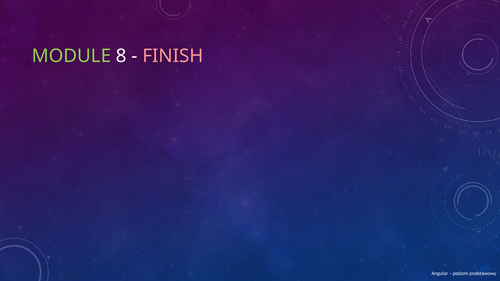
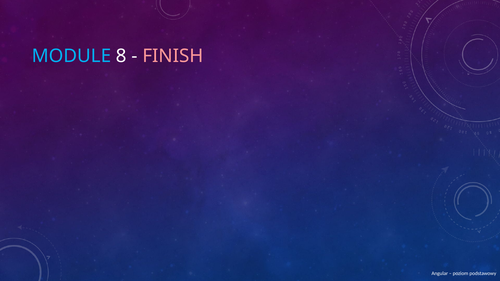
MODULE colour: light green -> light blue
